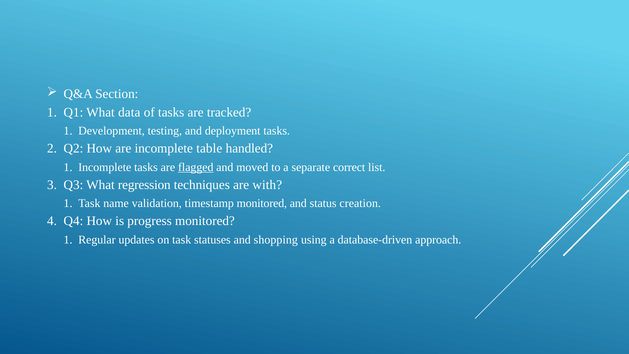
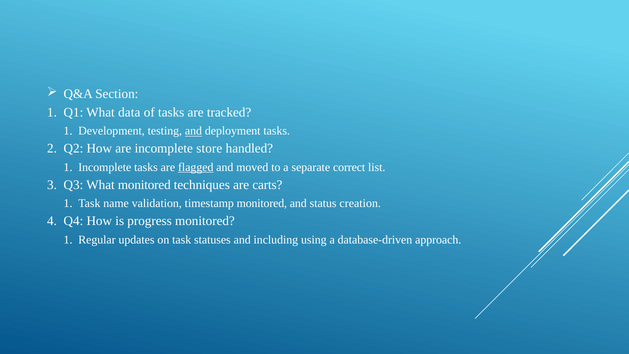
and at (193, 131) underline: none -> present
table: table -> store
What regression: regression -> monitored
with: with -> carts
shopping: shopping -> including
